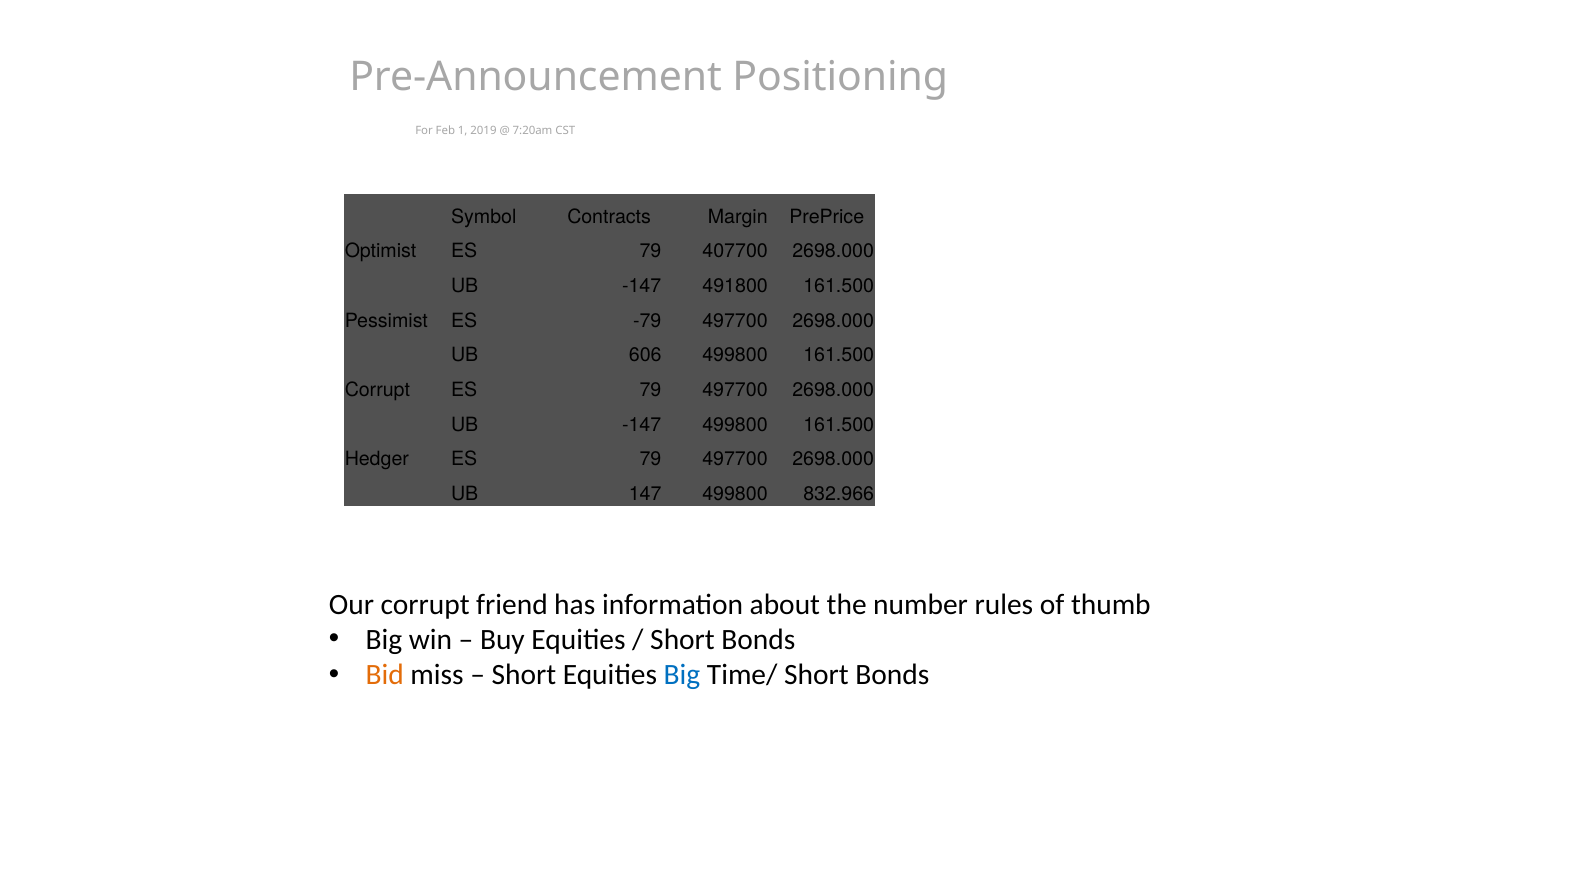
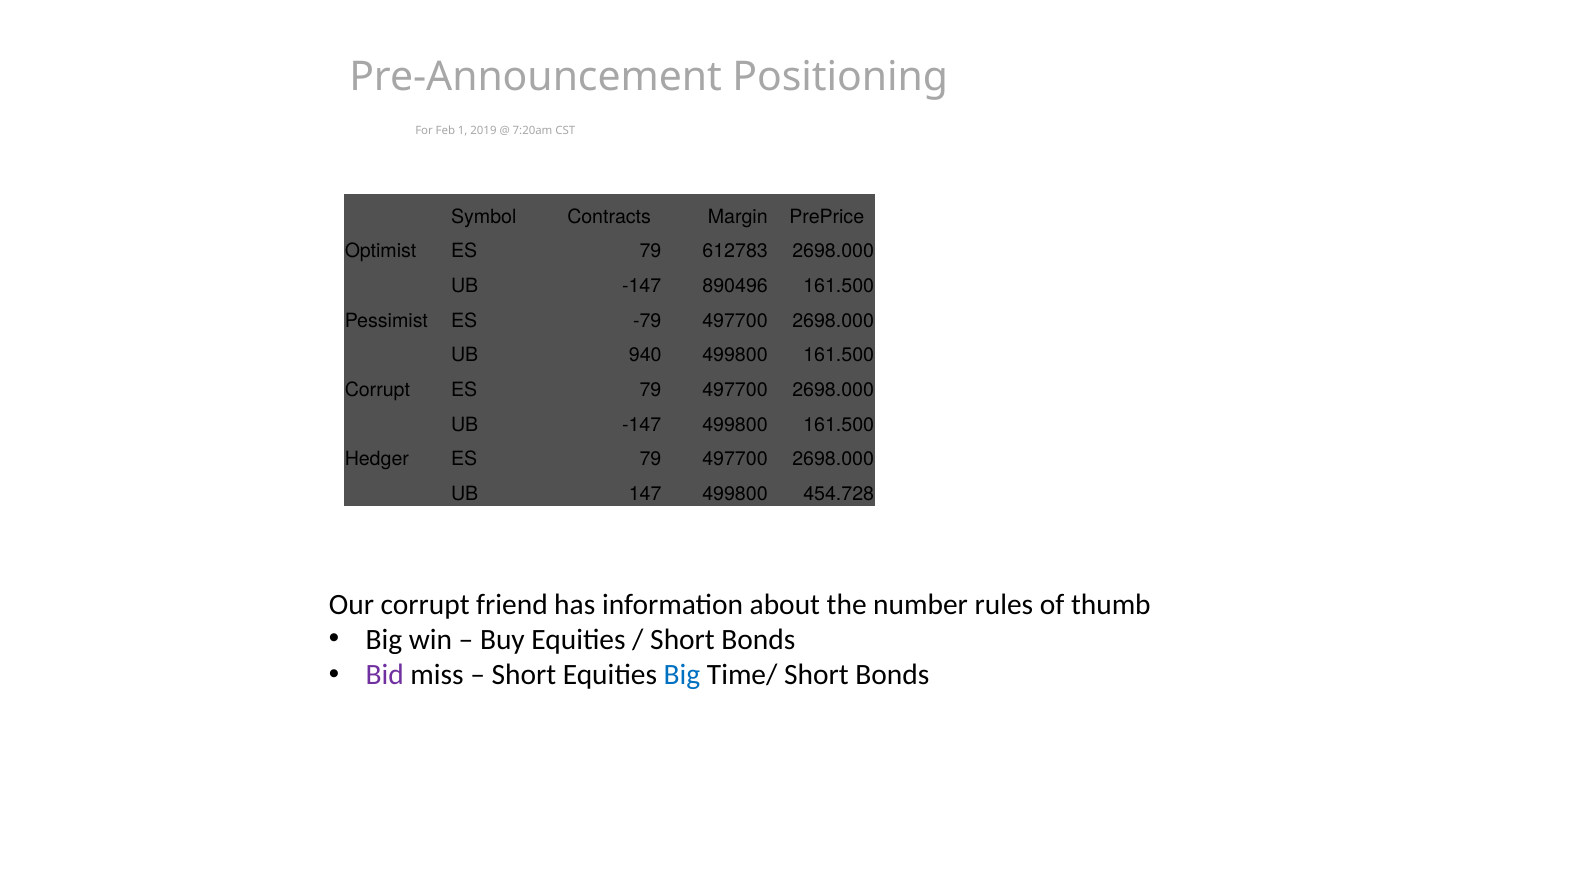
407700: 407700 -> 612783
491800: 491800 -> 890496
606: 606 -> 940
832.966: 832.966 -> 454.728
Bid colour: orange -> purple
